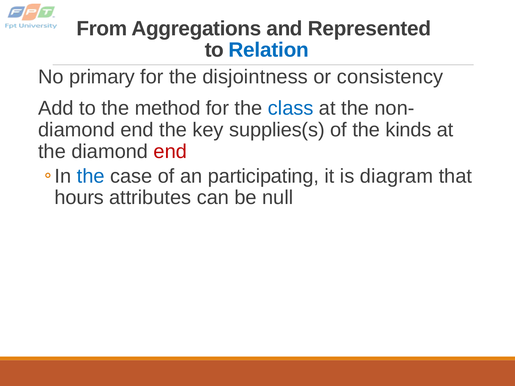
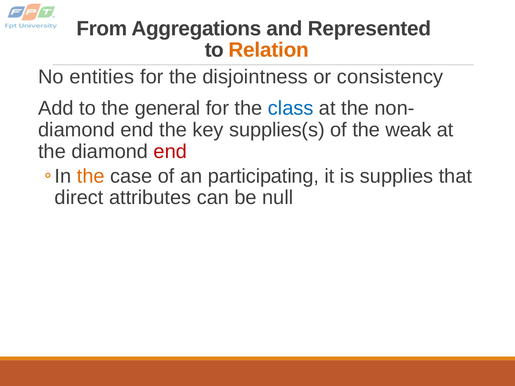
Relation colour: blue -> orange
primary: primary -> entities
method: method -> general
kinds: kinds -> weak
the at (91, 176) colour: blue -> orange
diagram: diagram -> supplies
hours: hours -> direct
